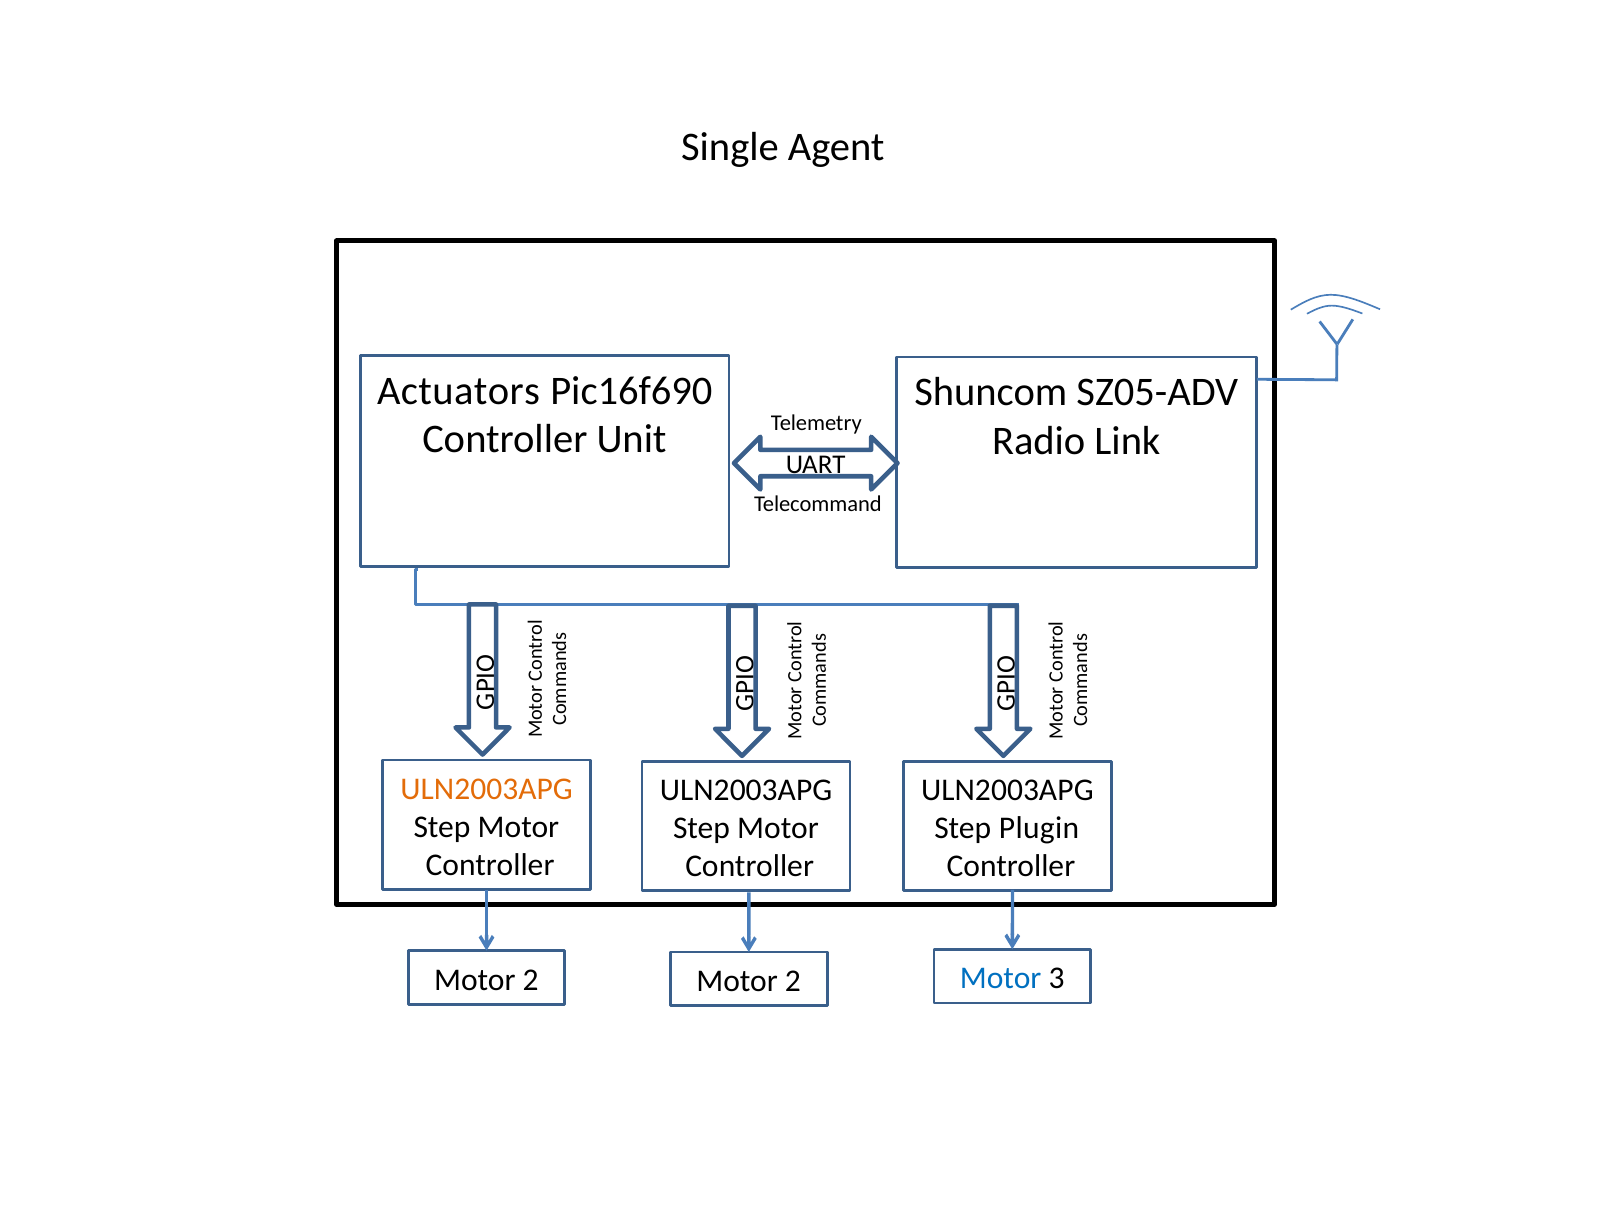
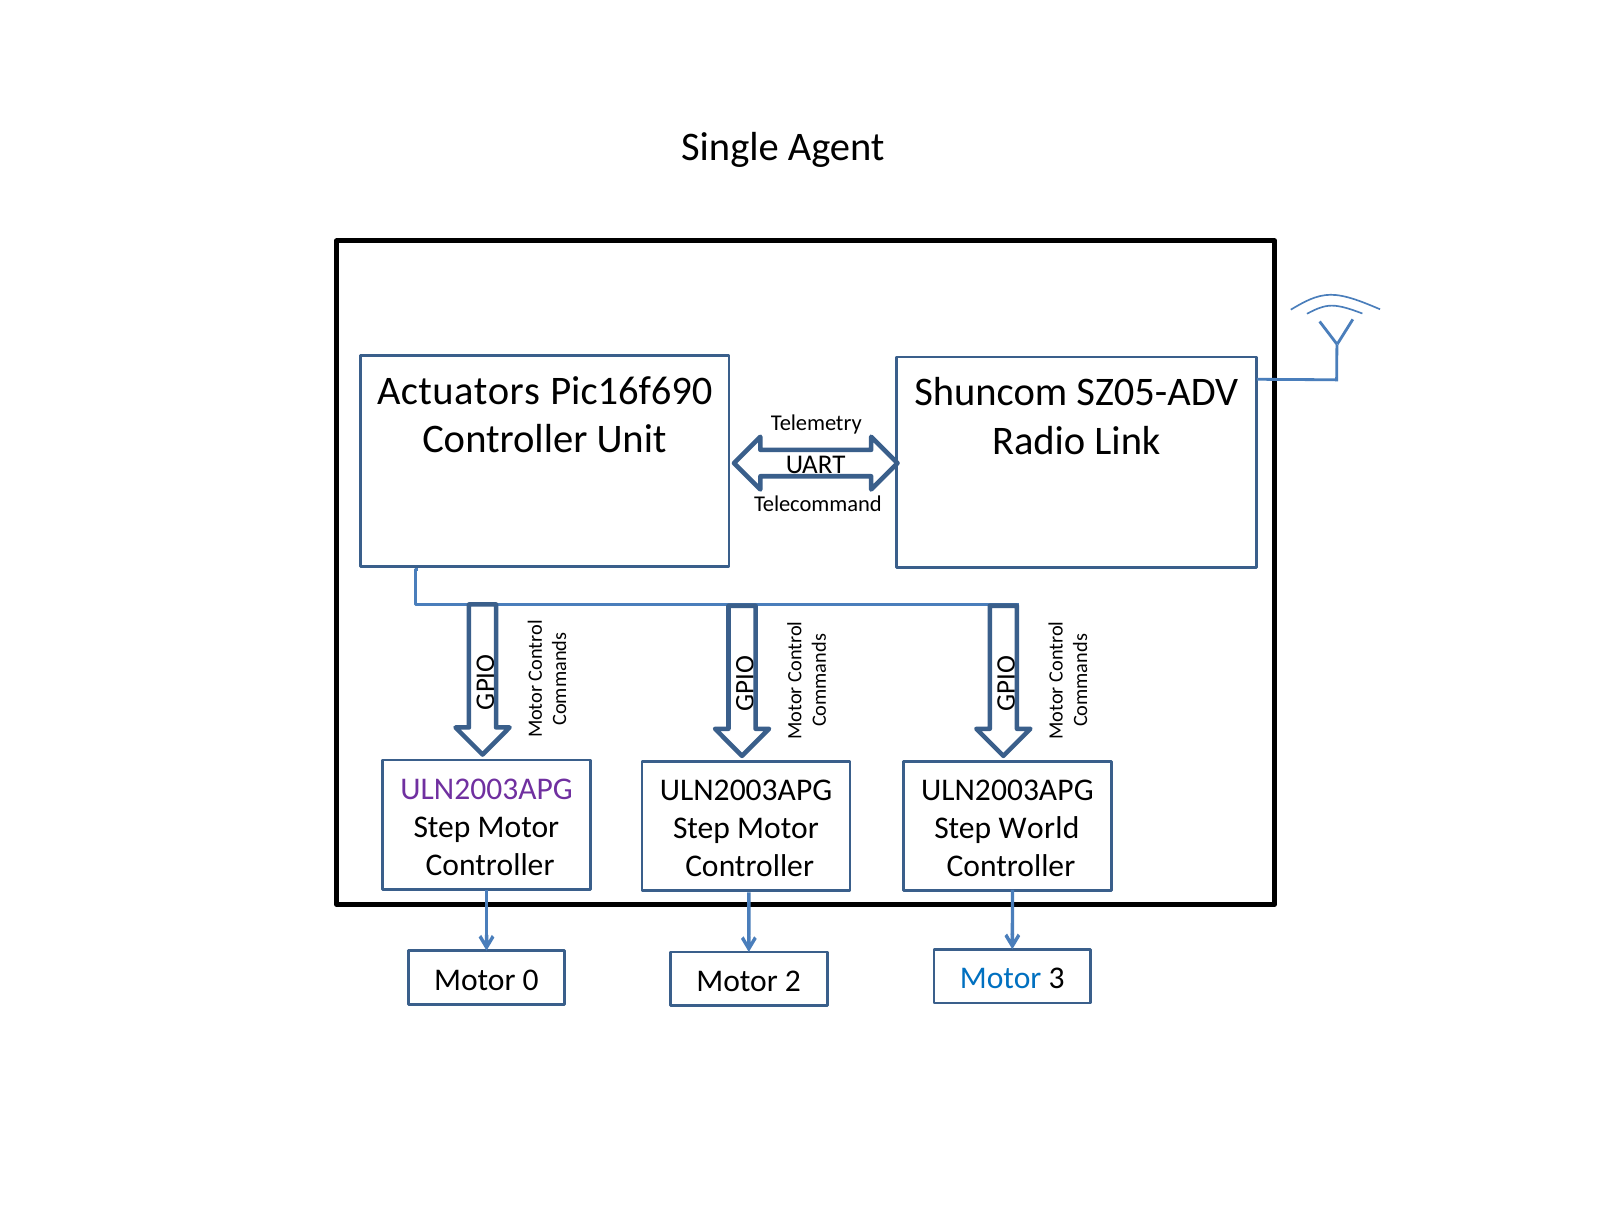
ULN2003APG at (487, 789) colour: orange -> purple
Plugin: Plugin -> World
2 at (531, 979): 2 -> 0
